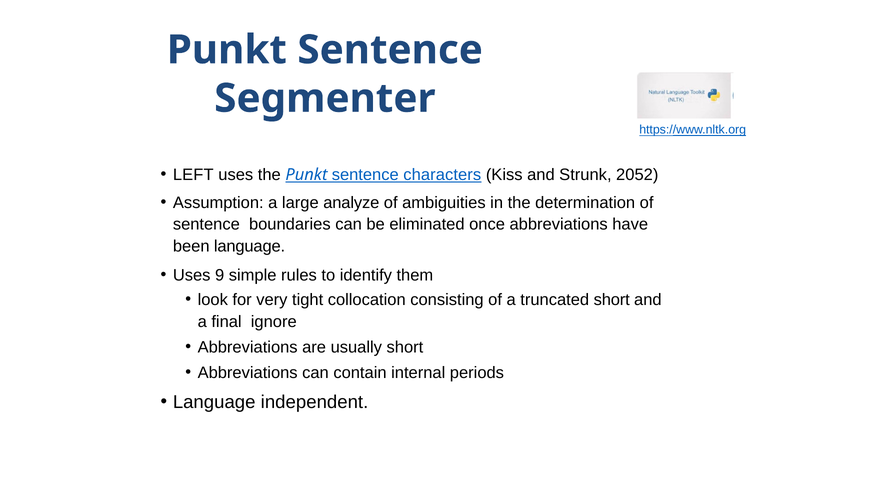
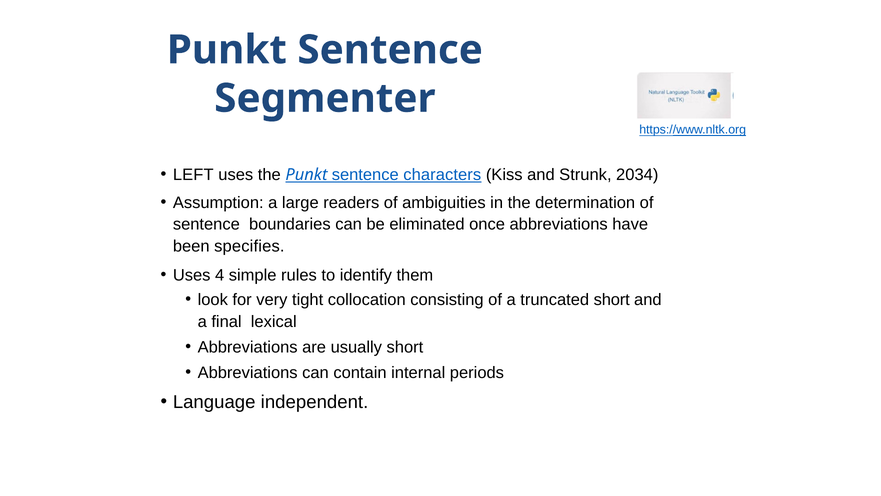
2052: 2052 -> 2034
analyze: analyze -> readers
been language: language -> specifies
9: 9 -> 4
ignore: ignore -> lexical
